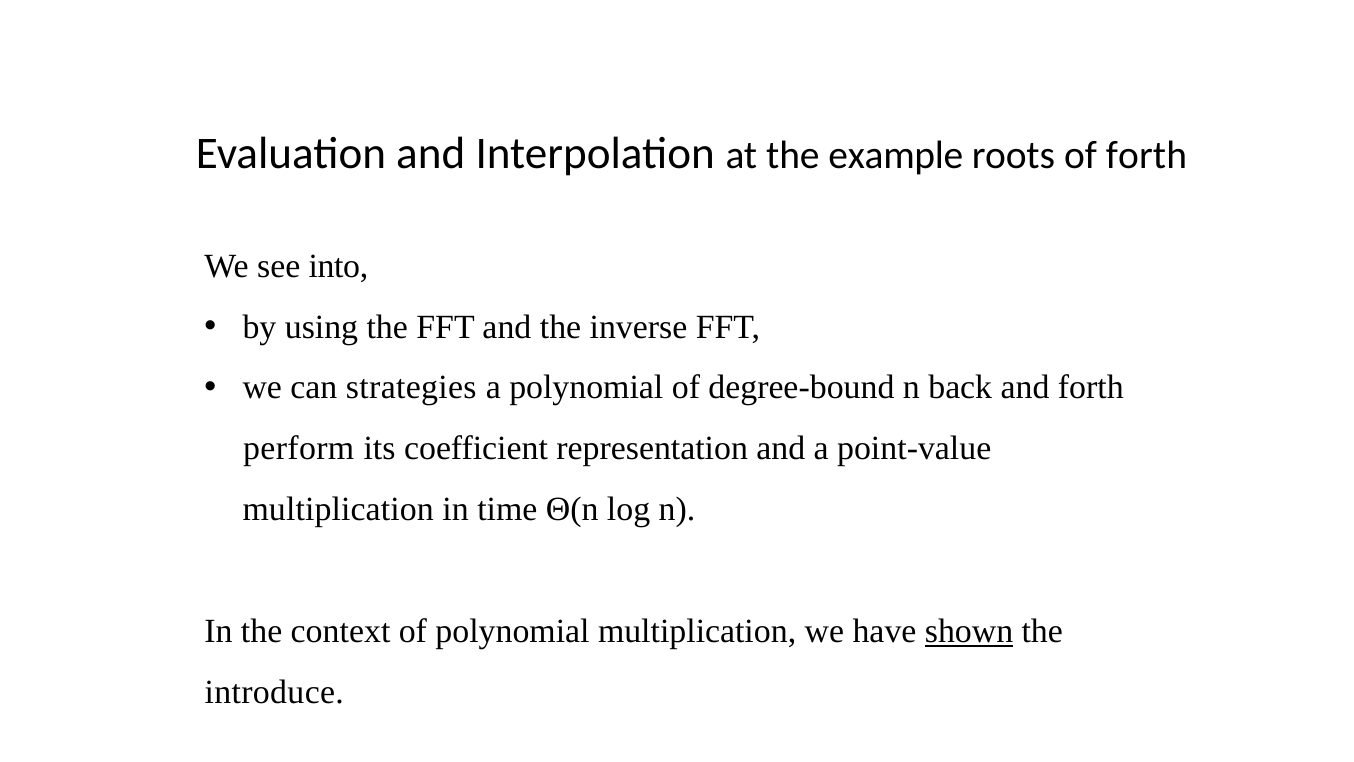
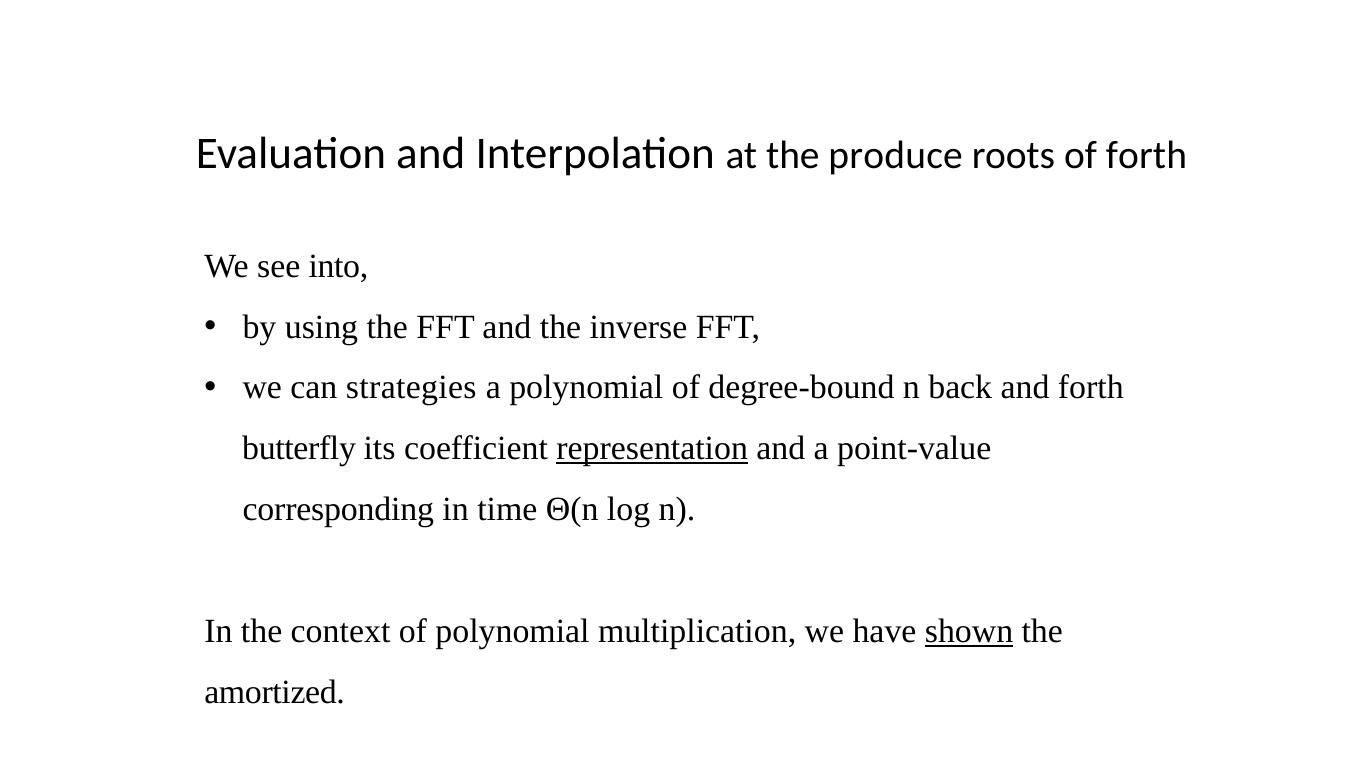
example: example -> produce
perform: perform -> butterfly
representation underline: none -> present
multiplication at (338, 509): multiplication -> corresponding
introduce: introduce -> amortized
